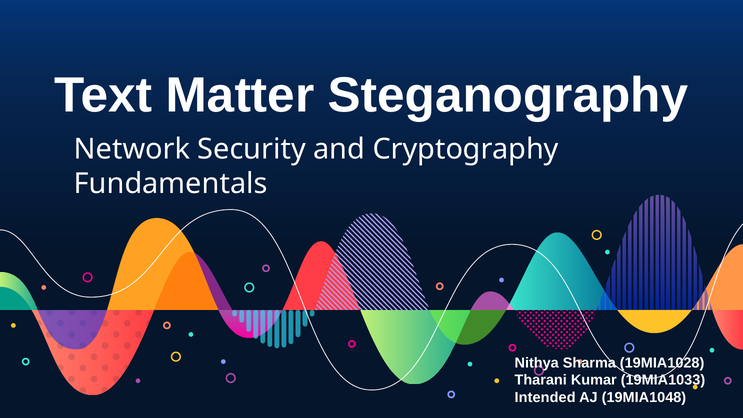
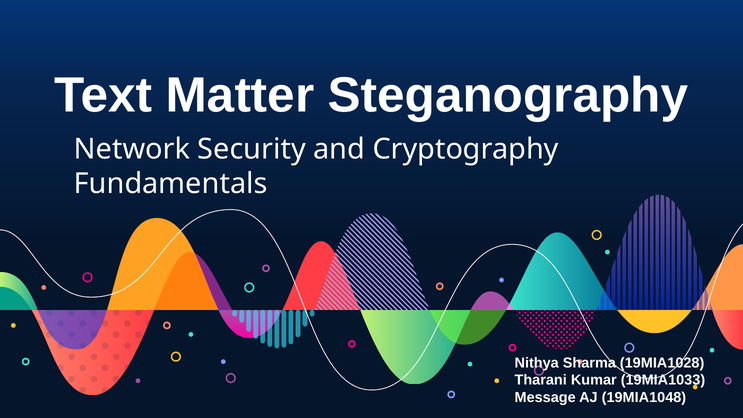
Intended: Intended -> Message
